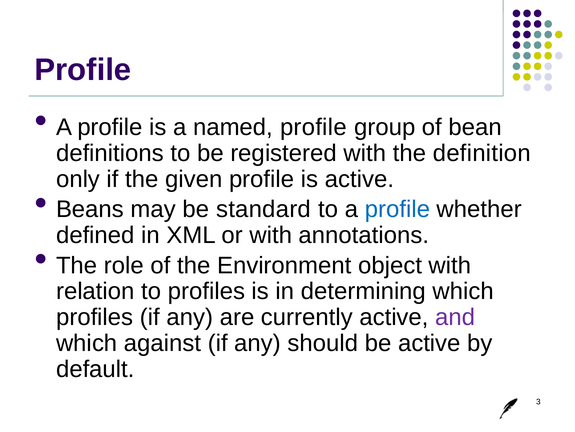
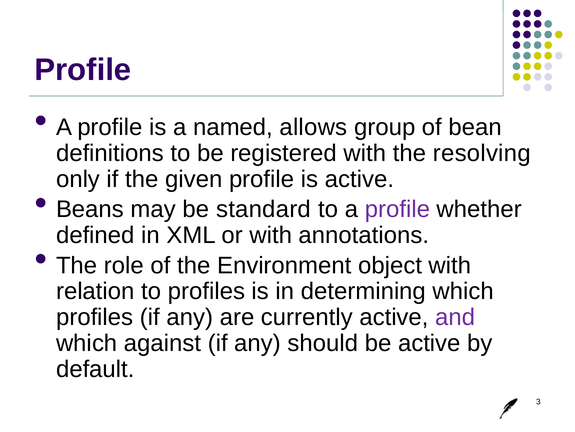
named profile: profile -> allows
definition: definition -> resolving
profile at (397, 209) colour: blue -> purple
